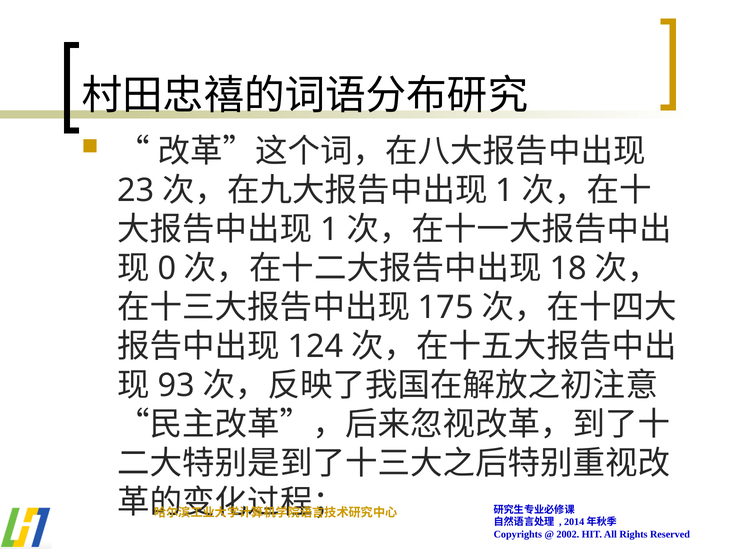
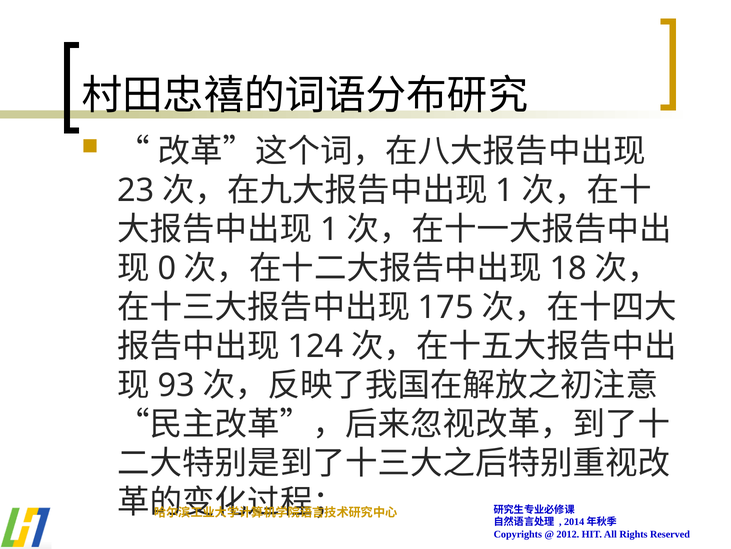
2002: 2002 -> 2012
